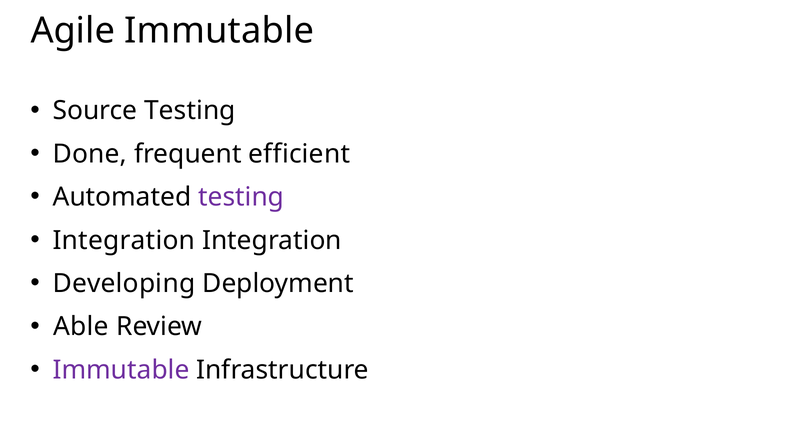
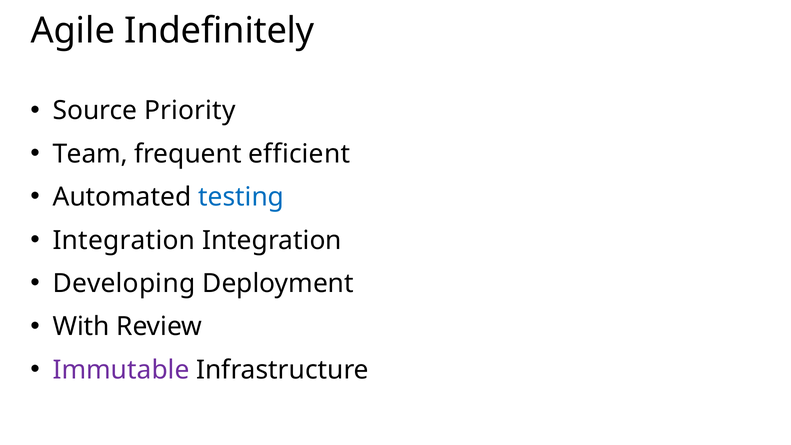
Agile Immutable: Immutable -> Indefinitely
Source Testing: Testing -> Priority
Done: Done -> Team
testing at (241, 197) colour: purple -> blue
Able: Able -> With
